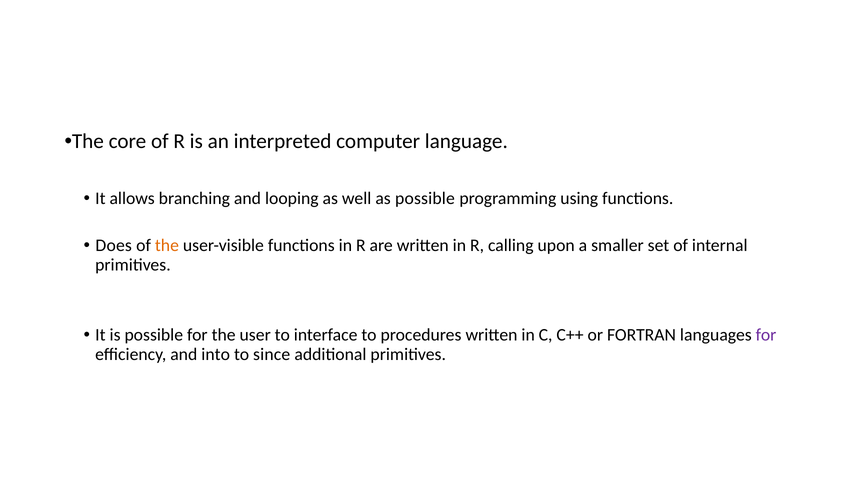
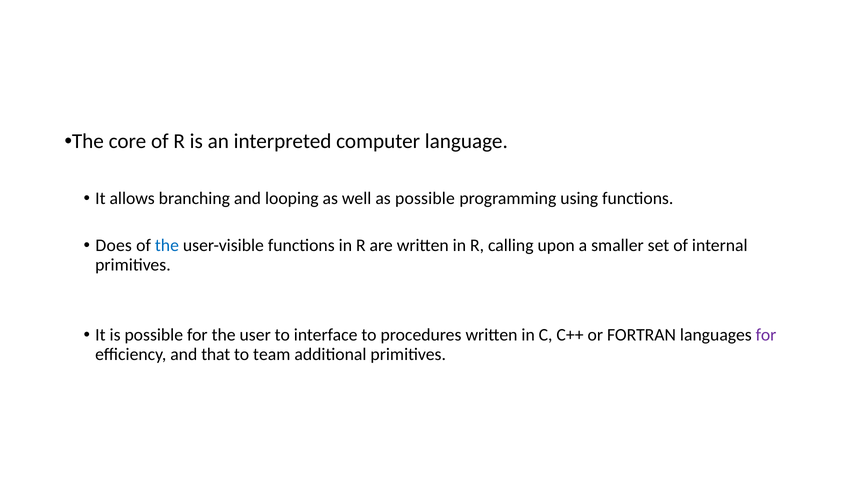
the at (167, 245) colour: orange -> blue
into: into -> that
since: since -> team
